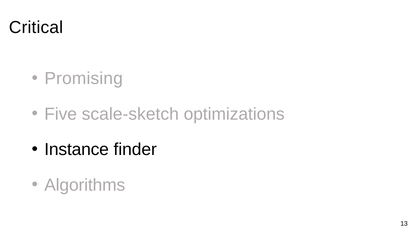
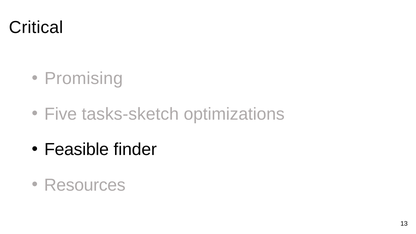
scale-sketch: scale-sketch -> tasks-sketch
Instance: Instance -> Feasible
Algorithms: Algorithms -> Resources
